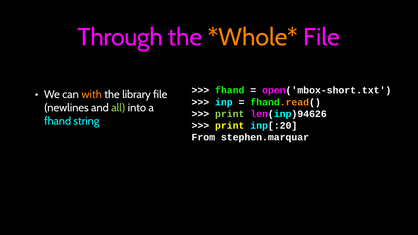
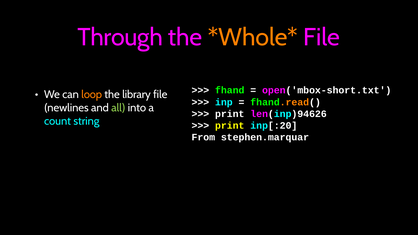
with: with -> loop
print at (230, 114) colour: light green -> white
fhand at (58, 121): fhand -> count
